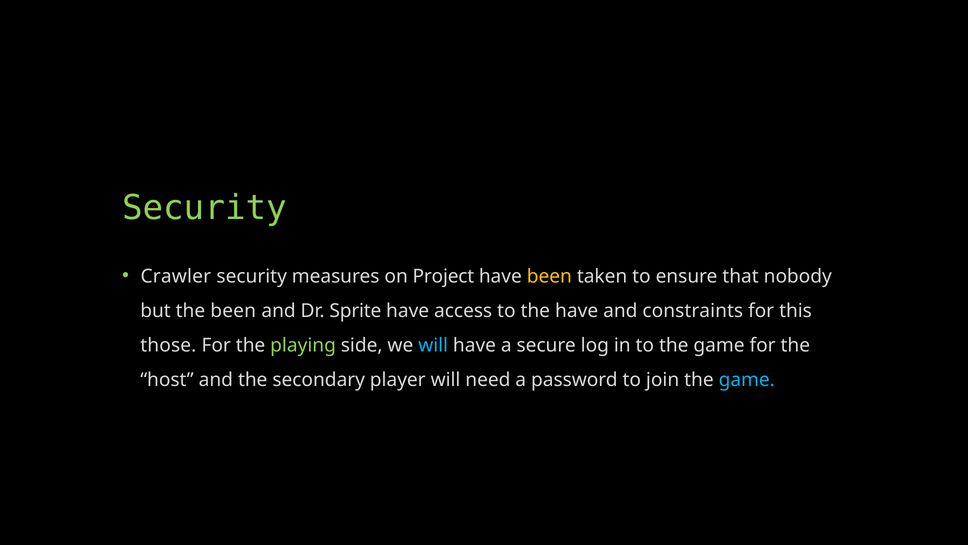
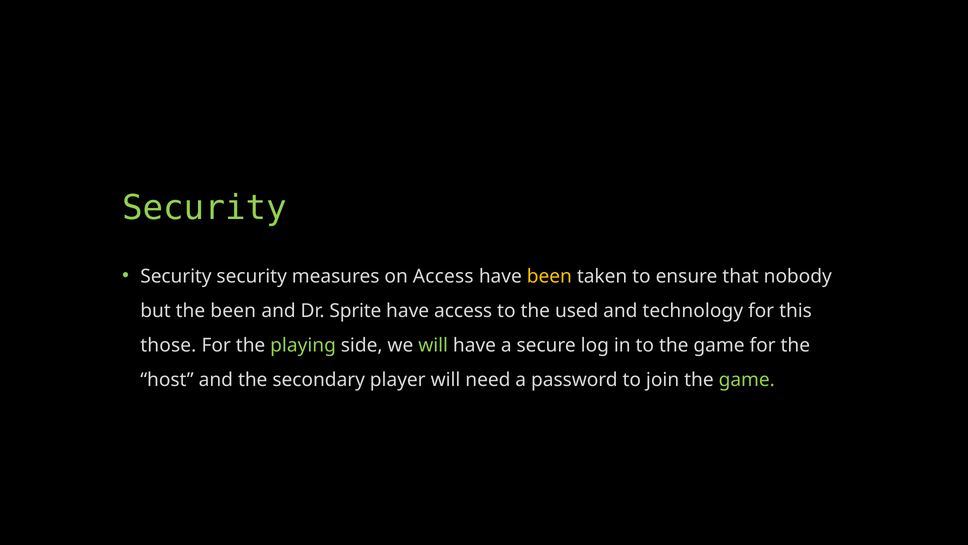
Crawler at (176, 276): Crawler -> Security
on Project: Project -> Access
the have: have -> used
constraints: constraints -> technology
will at (433, 345) colour: light blue -> light green
game at (747, 379) colour: light blue -> light green
